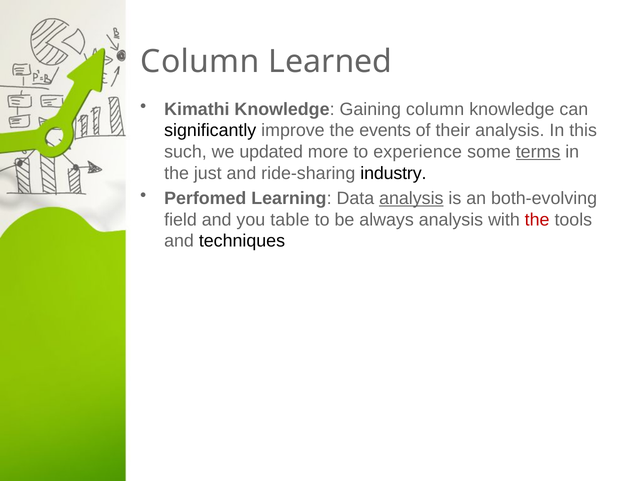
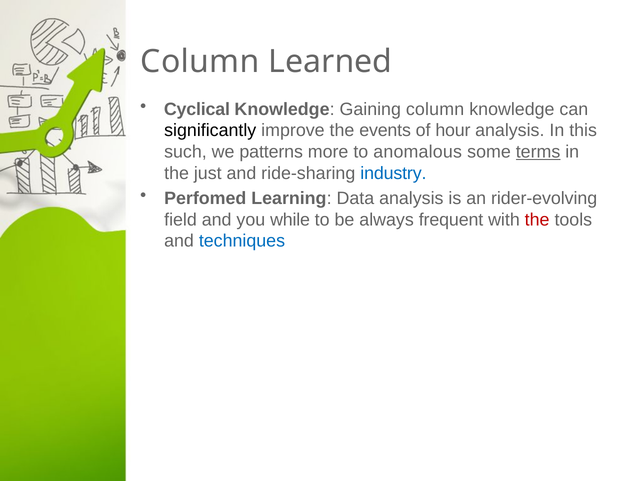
Kimathi: Kimathi -> Cyclical
their: their -> hour
updated: updated -> patterns
experience: experience -> anomalous
industry colour: black -> blue
analysis at (411, 198) underline: present -> none
both-evolving: both-evolving -> rider-evolving
table: table -> while
always analysis: analysis -> frequent
techniques colour: black -> blue
